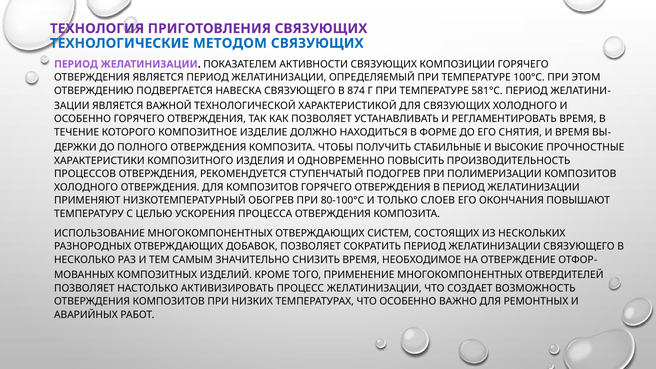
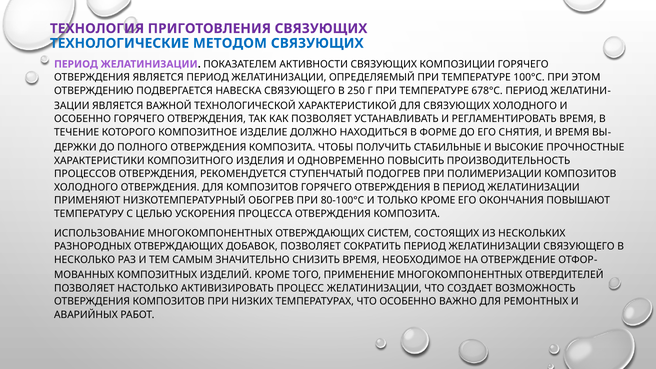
874: 874 -> 250
581°С: 581°С -> 678°С
ТОЛЬКО СЛОЕВ: СЛОЕВ -> КРОМЕ
